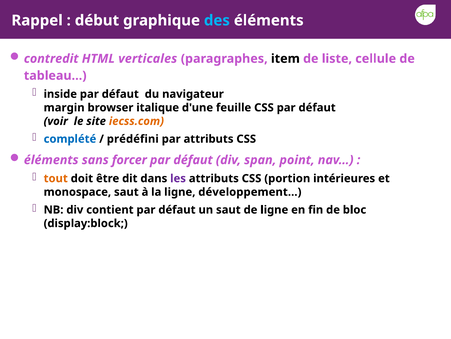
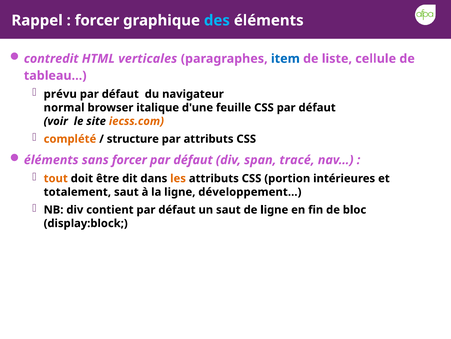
début at (97, 20): début -> forcer
item colour: black -> blue
inside: inside -> prévu
margin: margin -> normal
complété colour: blue -> orange
prédéfini: prédéfini -> structure
point: point -> tracé
les colour: purple -> orange
monospace: monospace -> totalement
